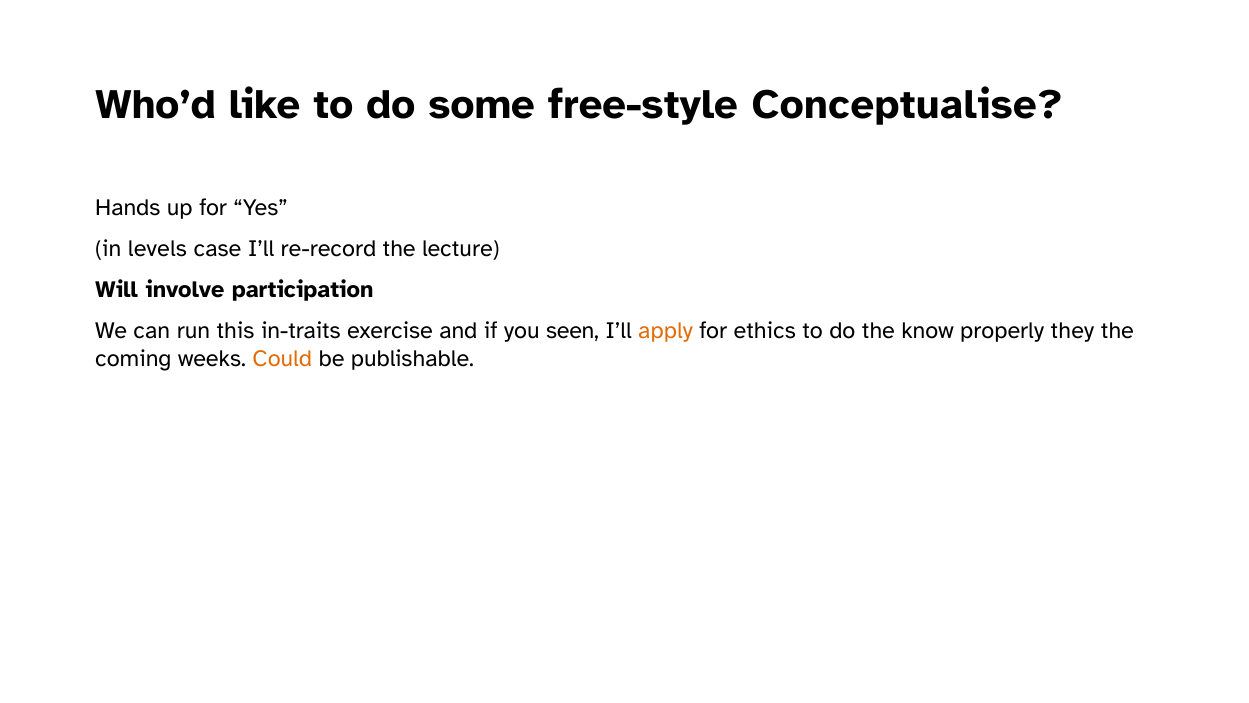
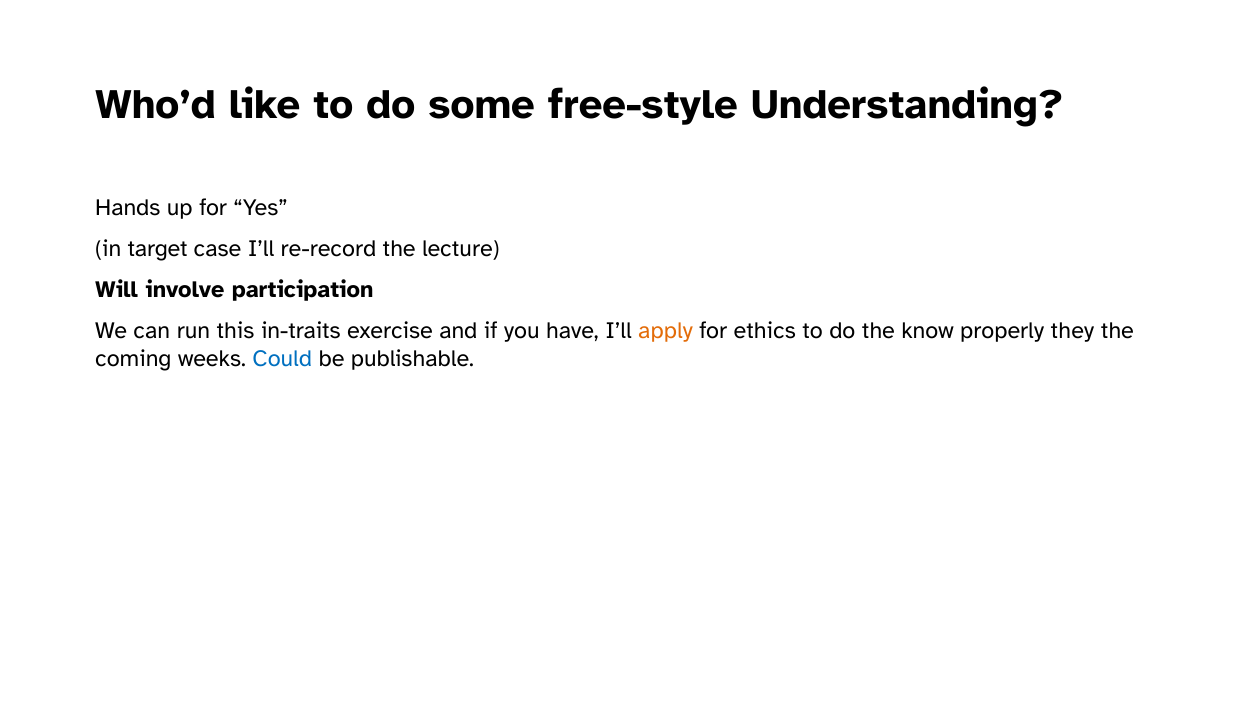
Conceptualise: Conceptualise -> Understanding
levels: levels -> target
seen: seen -> have
Could colour: orange -> blue
